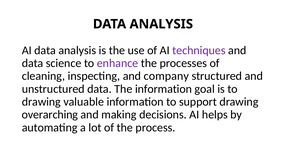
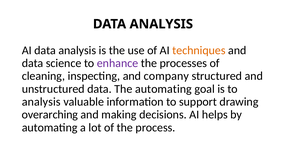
techniques colour: purple -> orange
The information: information -> automating
drawing at (41, 102): drawing -> analysis
